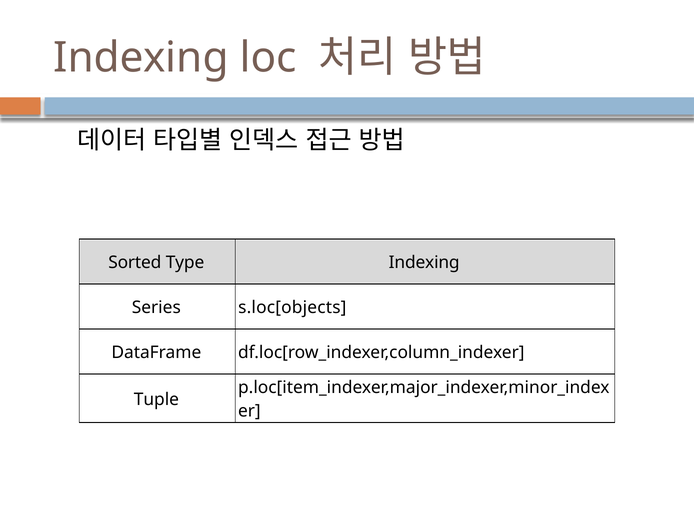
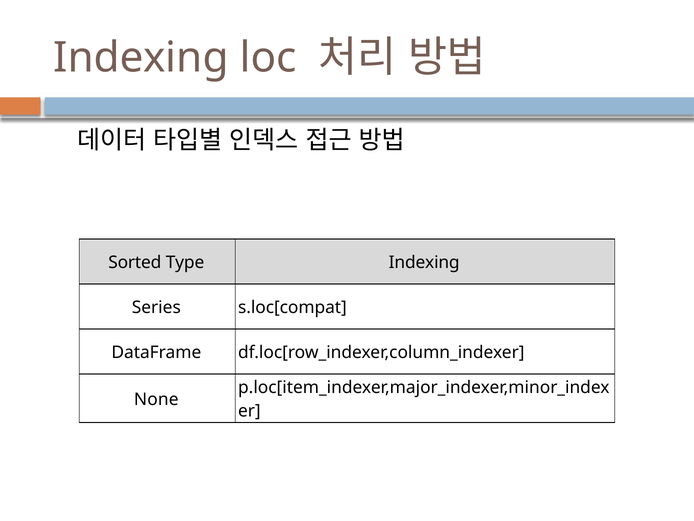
s.loc[objects: s.loc[objects -> s.loc[compat
Tuple: Tuple -> None
